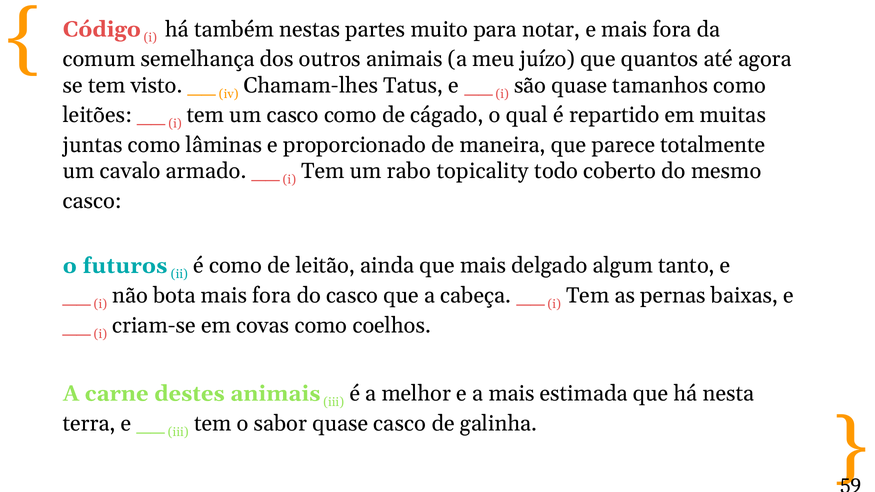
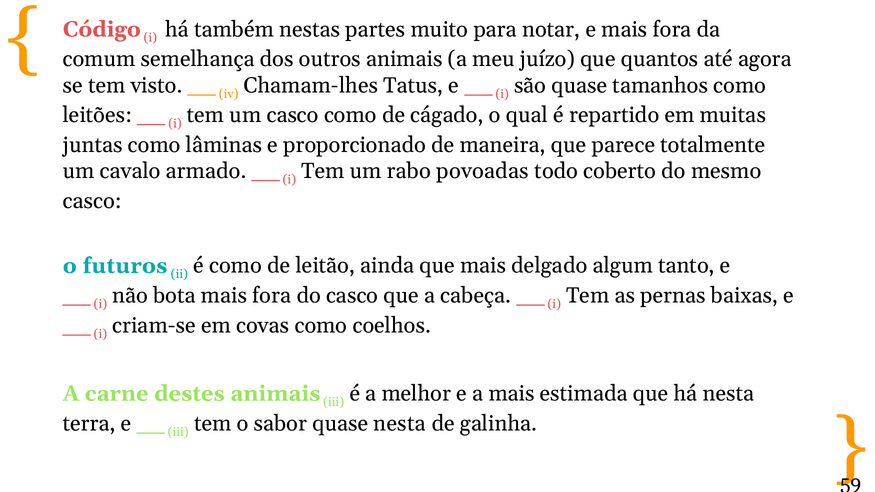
topicality: topicality -> povoadas
quase casco: casco -> nesta
